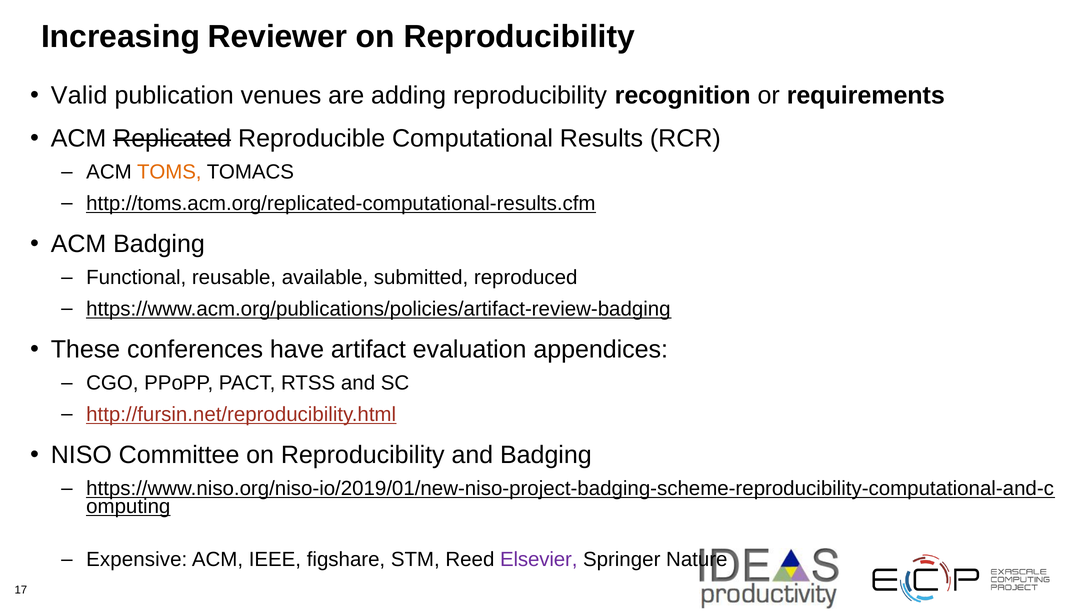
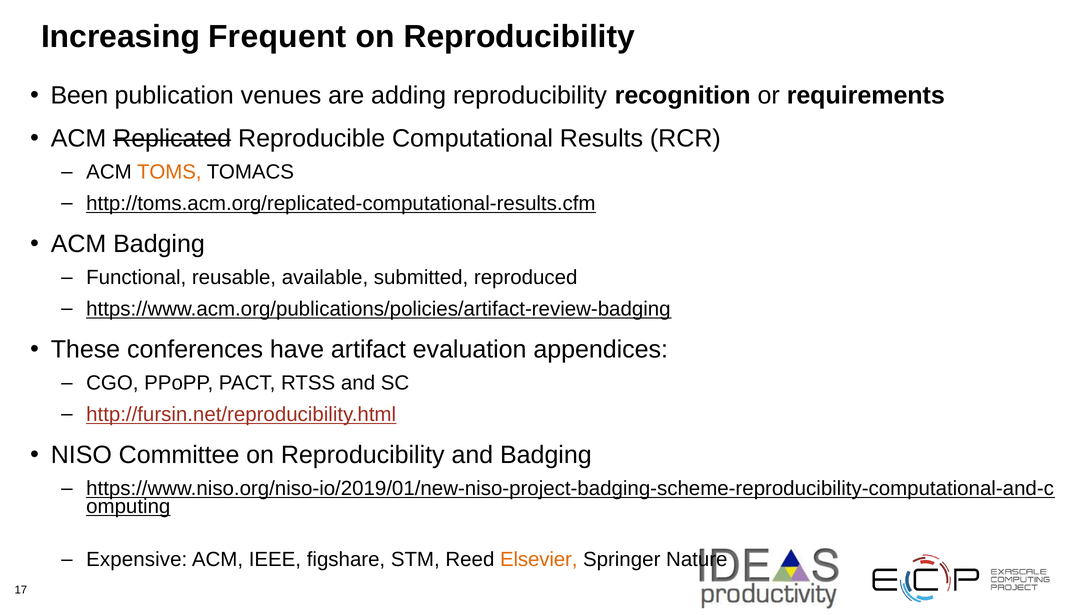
Reviewer: Reviewer -> Frequent
Valid: Valid -> Been
Elsevier colour: purple -> orange
